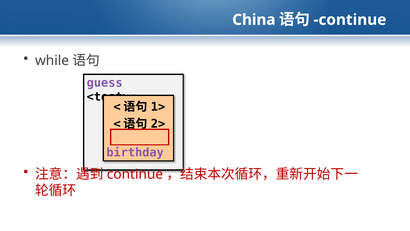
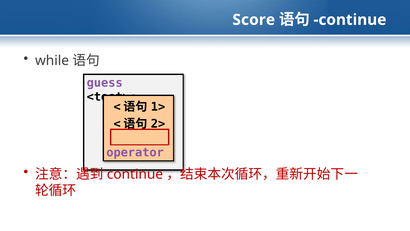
China: China -> Score
birthday: birthday -> operator
